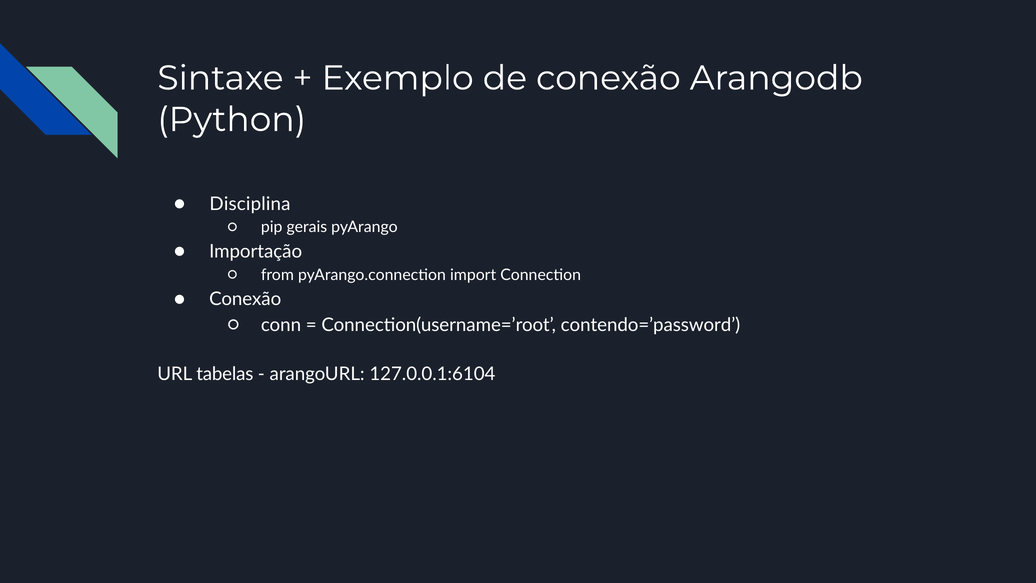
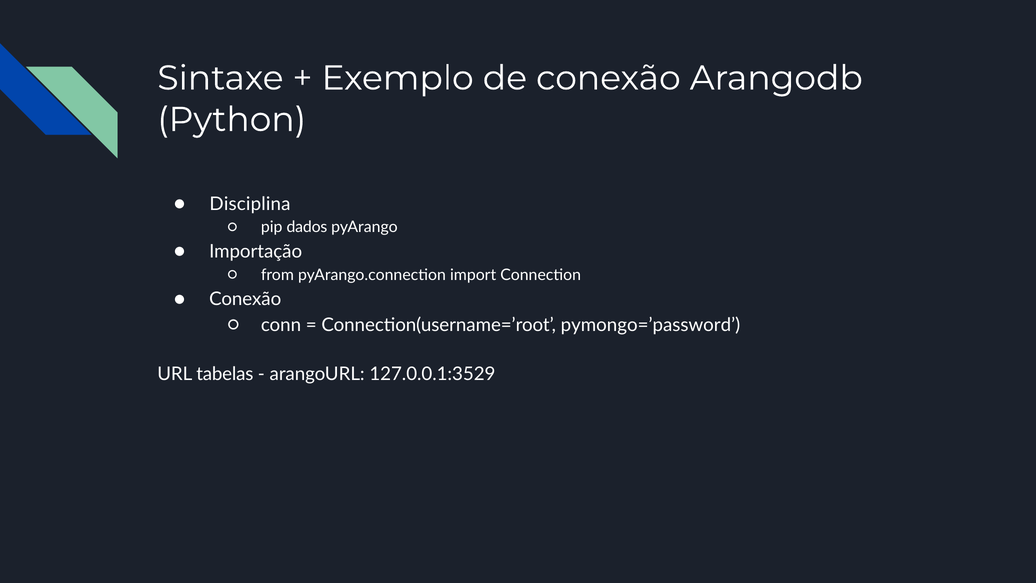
gerais: gerais -> dados
contendo=’password: contendo=’password -> pymongo=’password
127.0.0.1:6104: 127.0.0.1:6104 -> 127.0.0.1:3529
